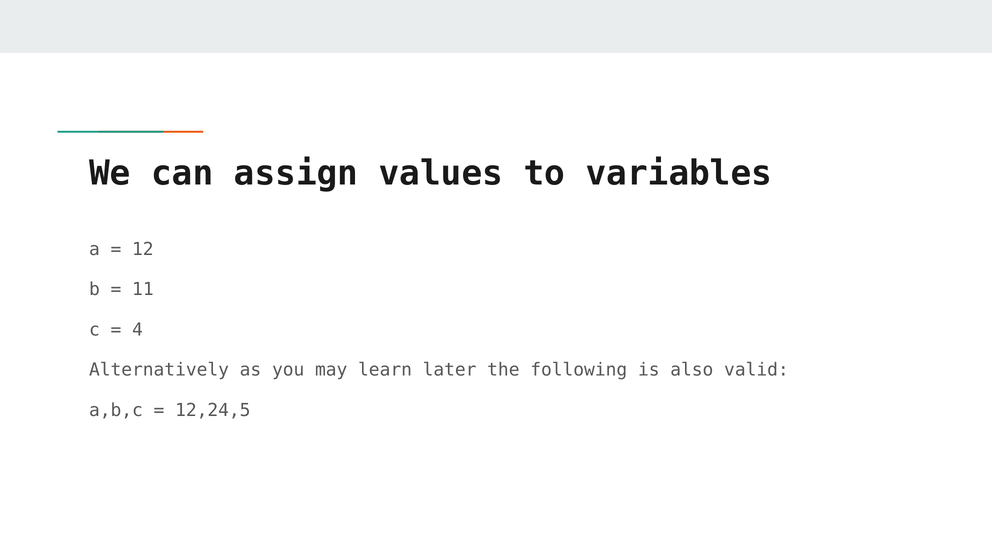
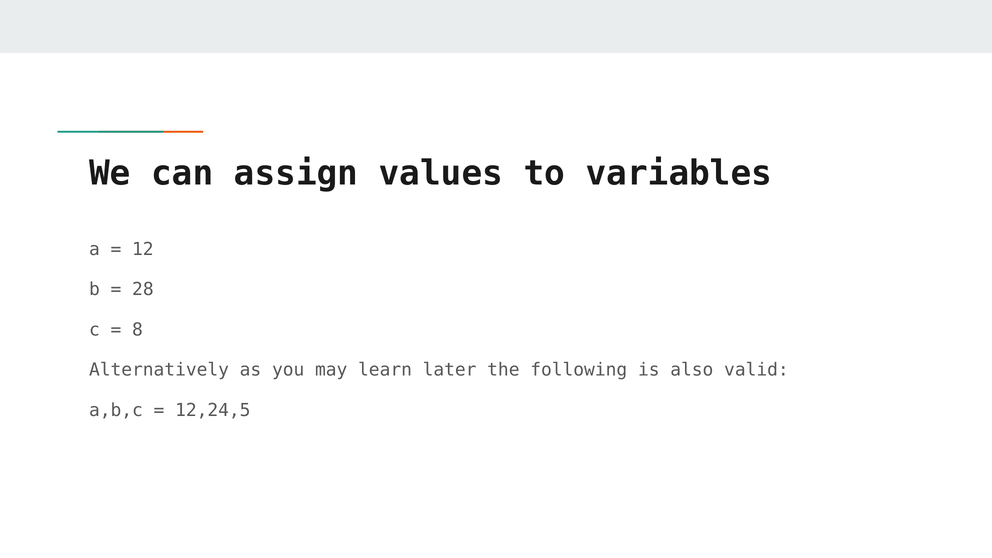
11: 11 -> 28
4: 4 -> 8
